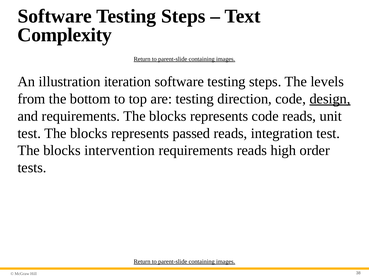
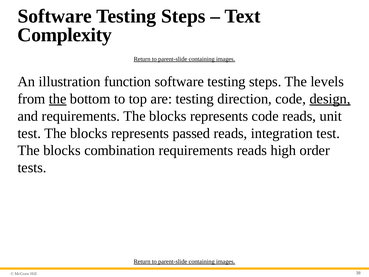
iteration: iteration -> function
the at (58, 99) underline: none -> present
intervention: intervention -> combination
